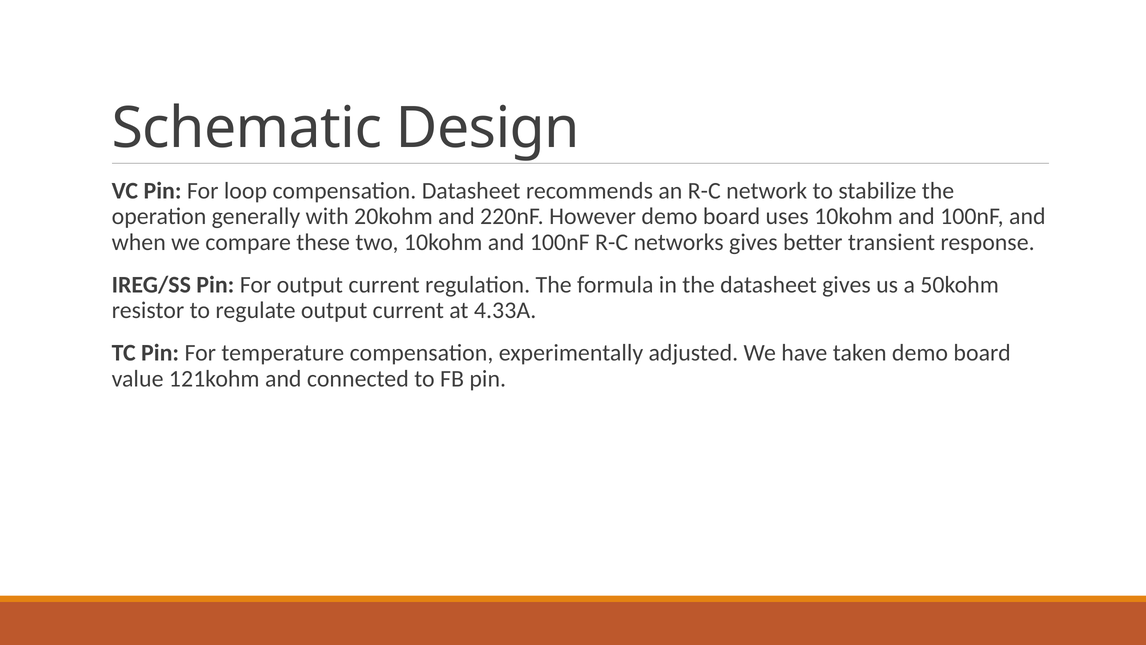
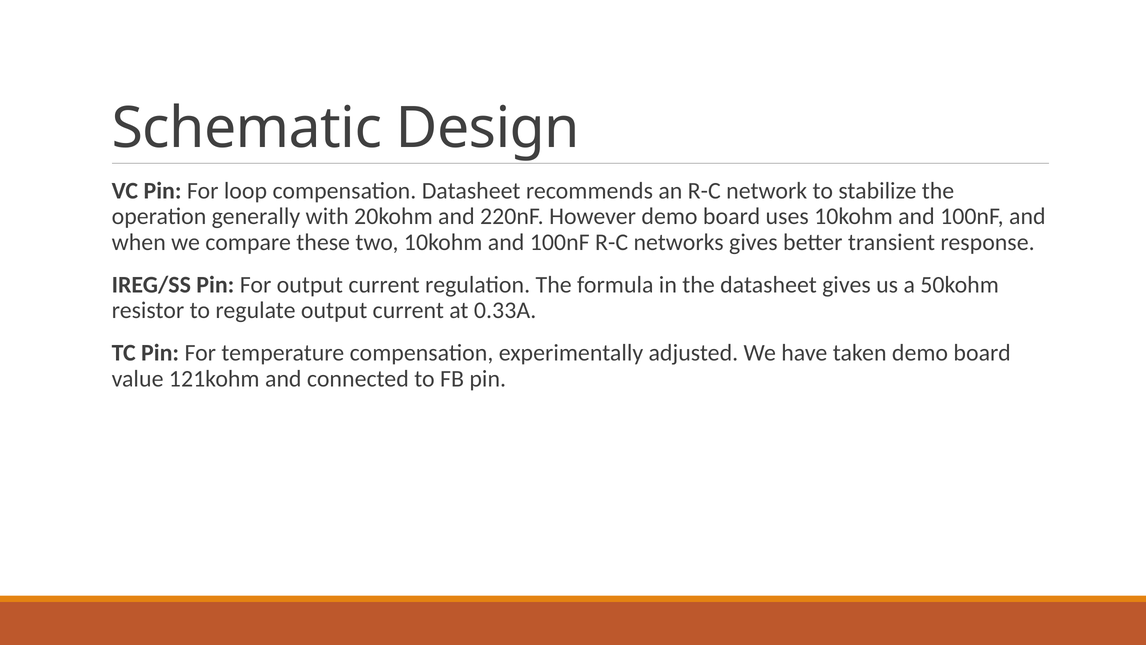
4.33A: 4.33A -> 0.33A
